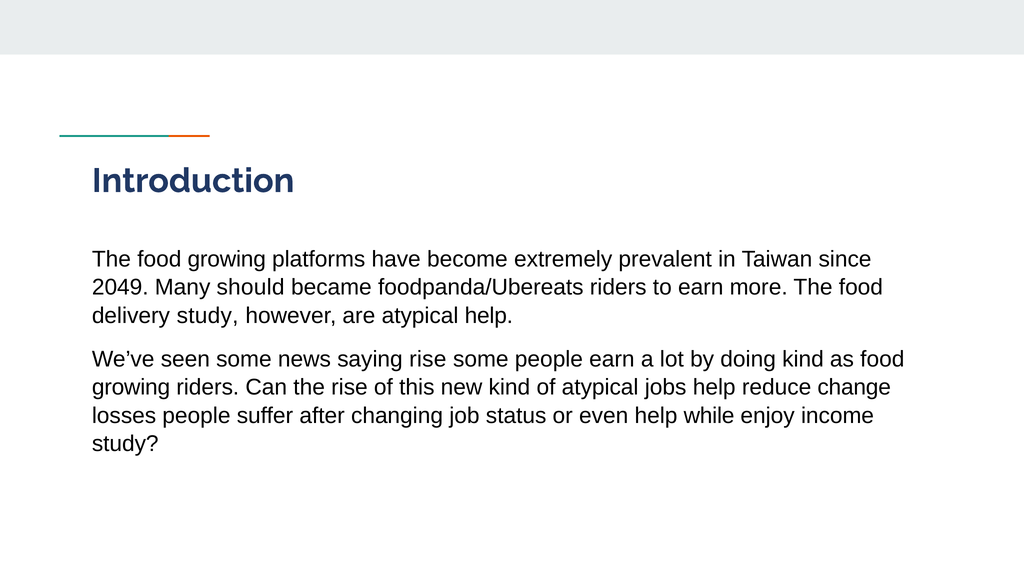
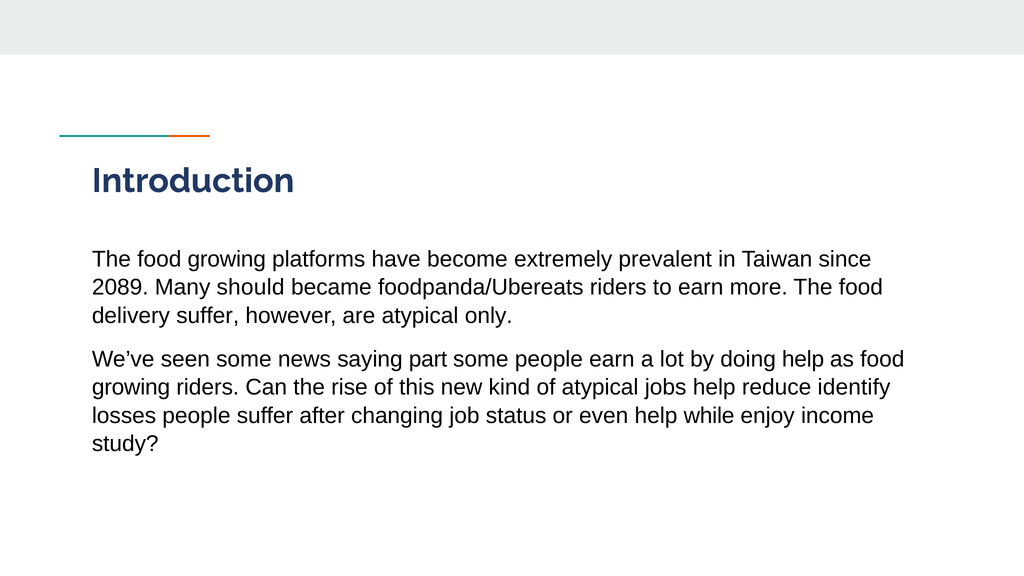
2049: 2049 -> 2089
delivery study: study -> suffer
atypical help: help -> only
saying rise: rise -> part
doing kind: kind -> help
change: change -> identify
